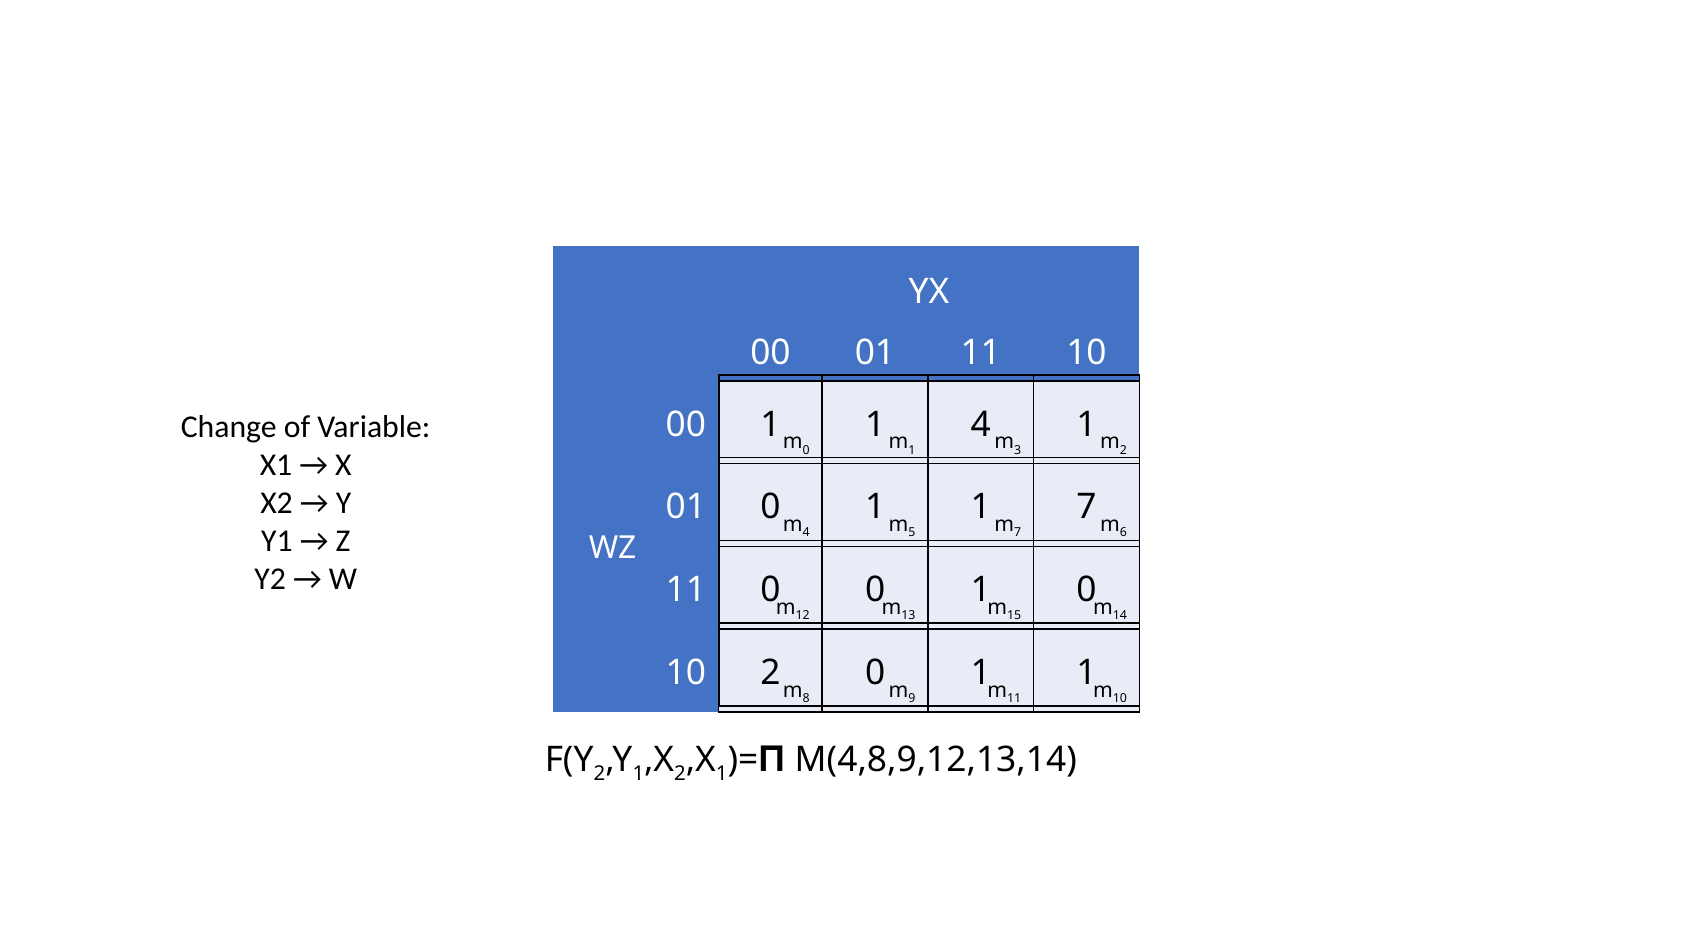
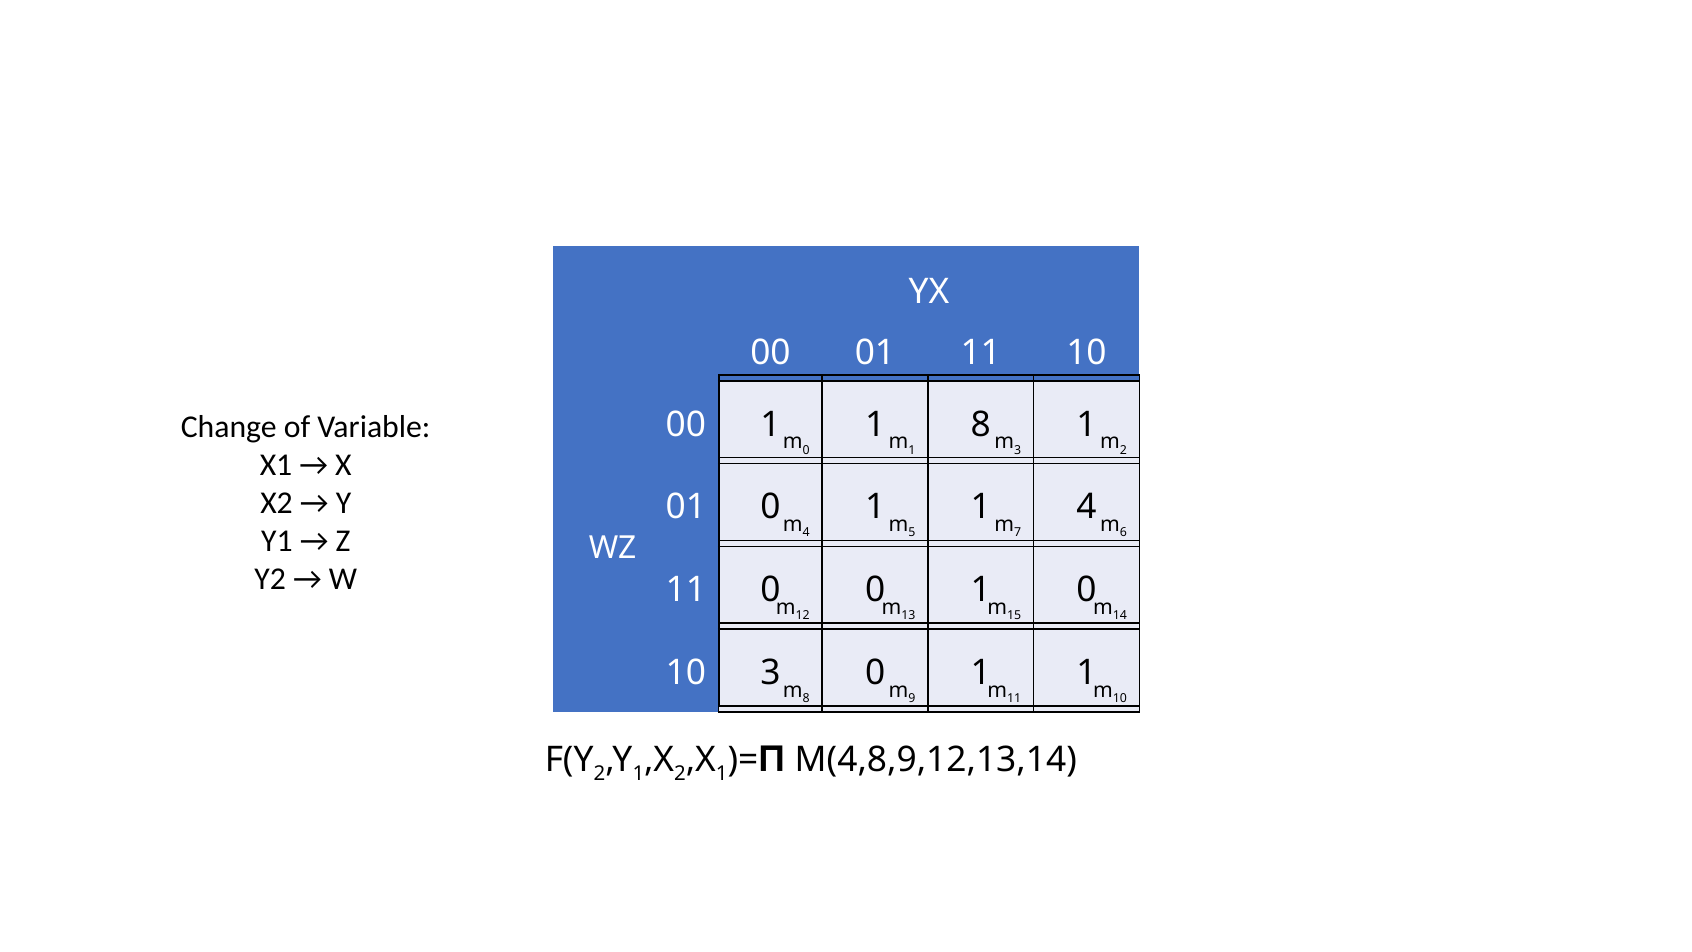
1 4: 4 -> 8
1 7: 7 -> 4
10 2: 2 -> 3
